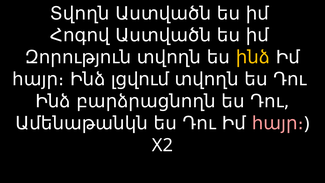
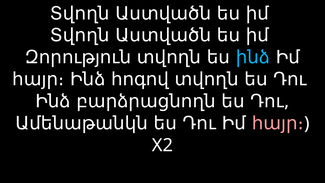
Հոգով at (80, 35): Հոգով -> Տվողն
ինձ at (253, 57) colour: yellow -> light blue
լցվում: լցվում -> հոգով
